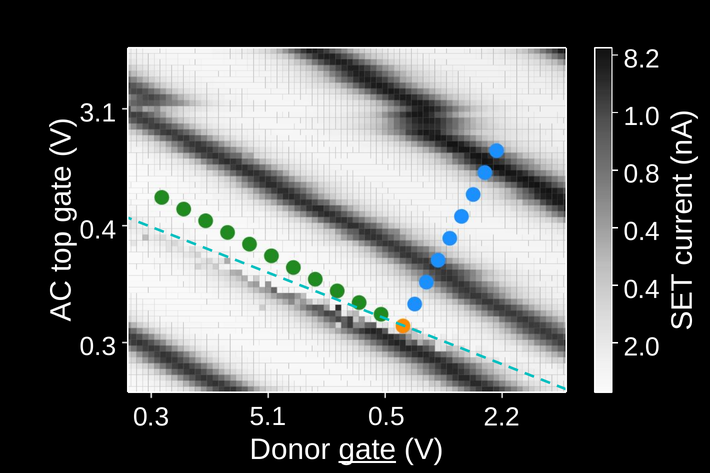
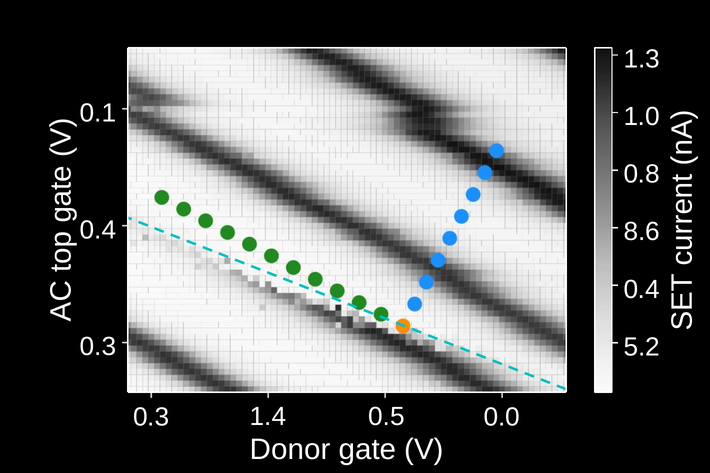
8.2: 8.2 -> 1.3
3.1: 3.1 -> 0.1
0.4 at (642, 232): 0.4 -> 8.6
2.0: 2.0 -> 5.2
5.1: 5.1 -> 1.4
2.2: 2.2 -> 0.0
gate underline: present -> none
